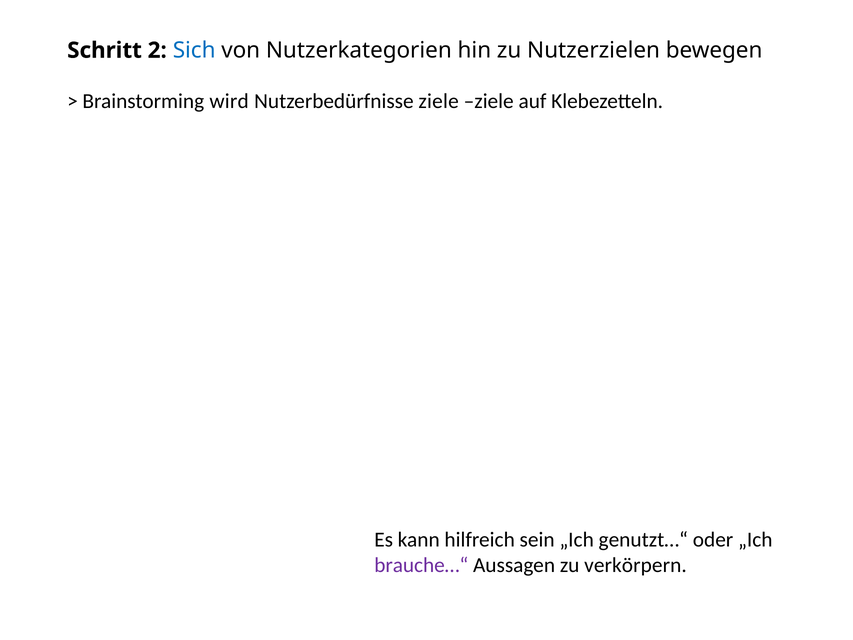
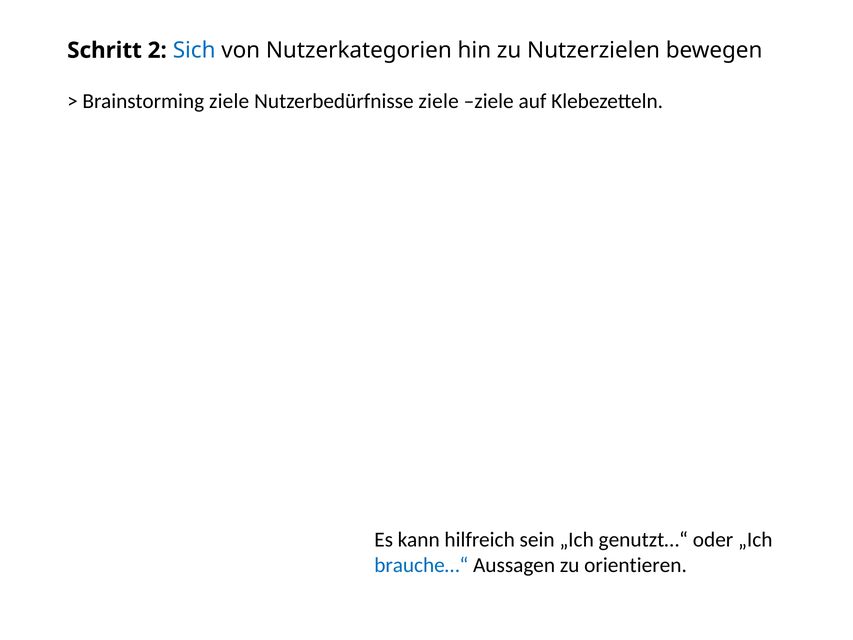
Brainstorming wird: wird -> ziele
brauche…“ colour: purple -> blue
verkörpern: verkörpern -> orientieren
